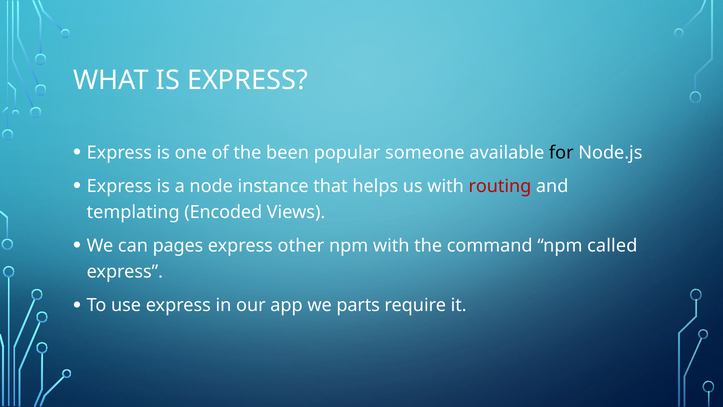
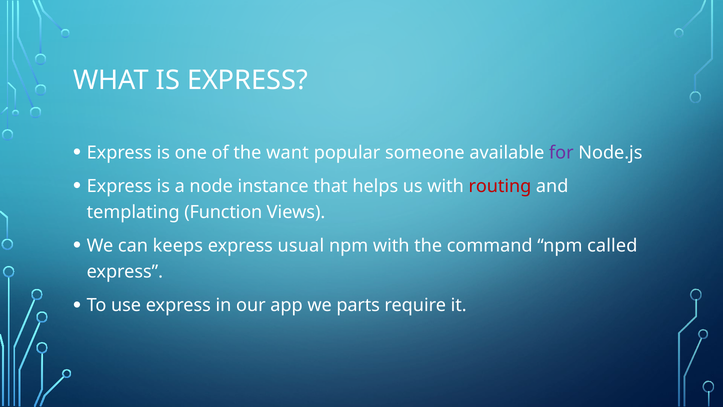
been: been -> want
for colour: black -> purple
Encoded: Encoded -> Function
pages: pages -> keeps
other: other -> usual
